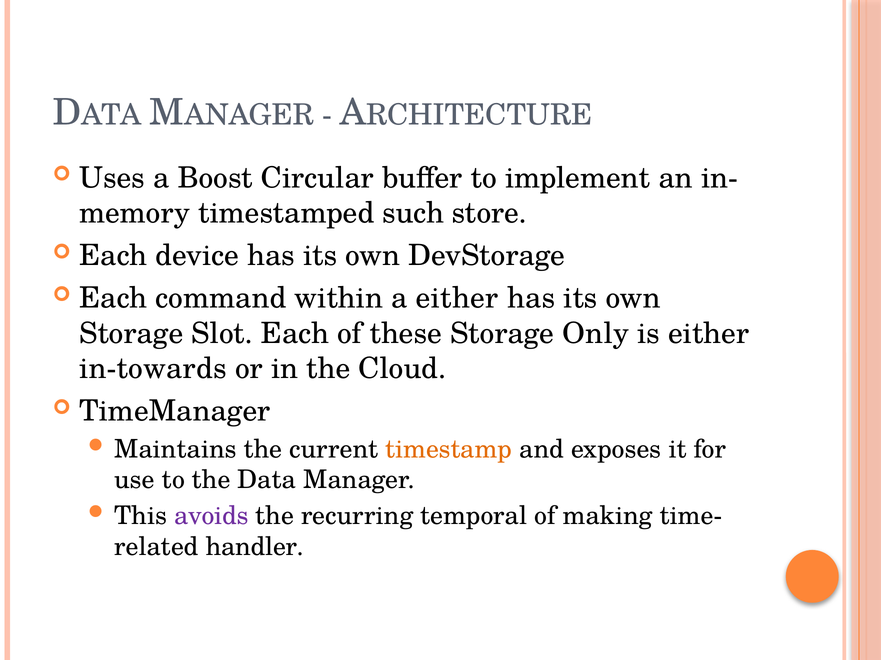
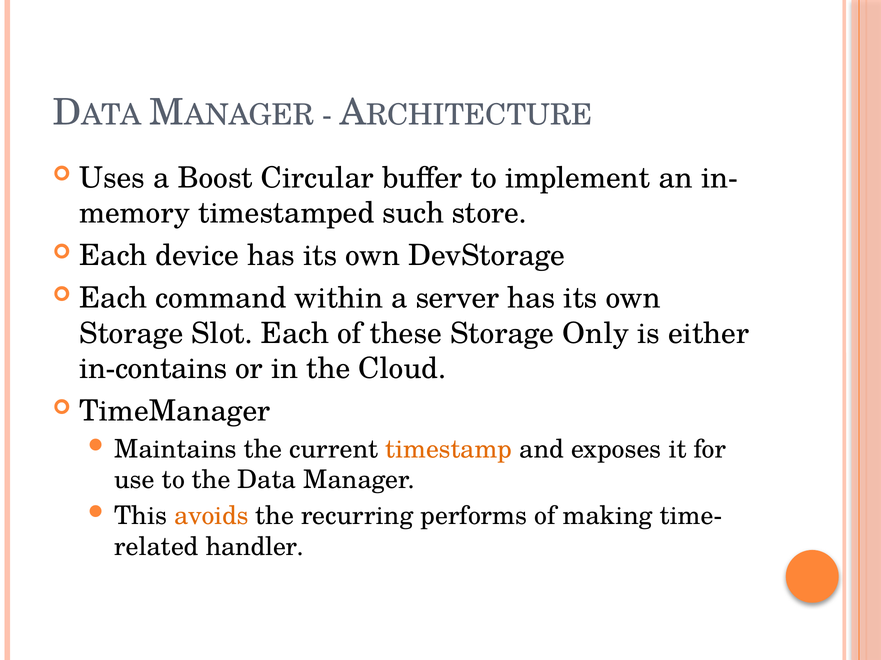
a either: either -> server
in-towards: in-towards -> in-contains
avoids colour: purple -> orange
temporal: temporal -> performs
